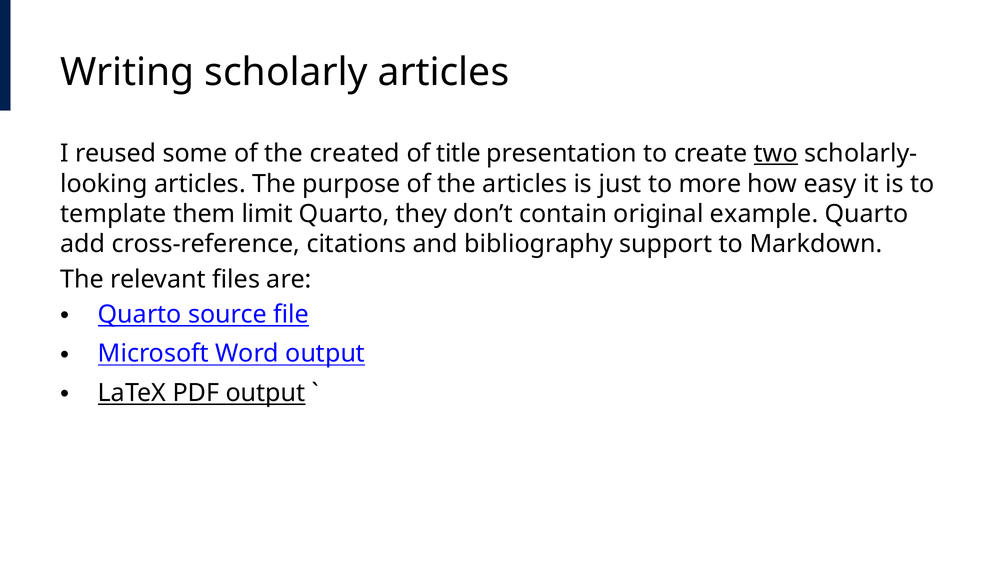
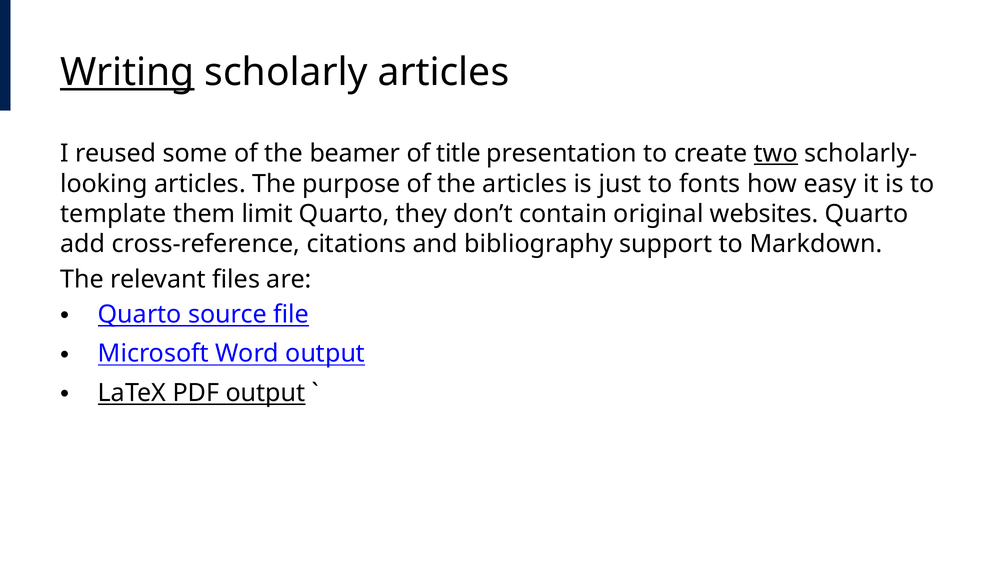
Writing underline: none -> present
created: created -> beamer
more: more -> fonts
example: example -> websites
